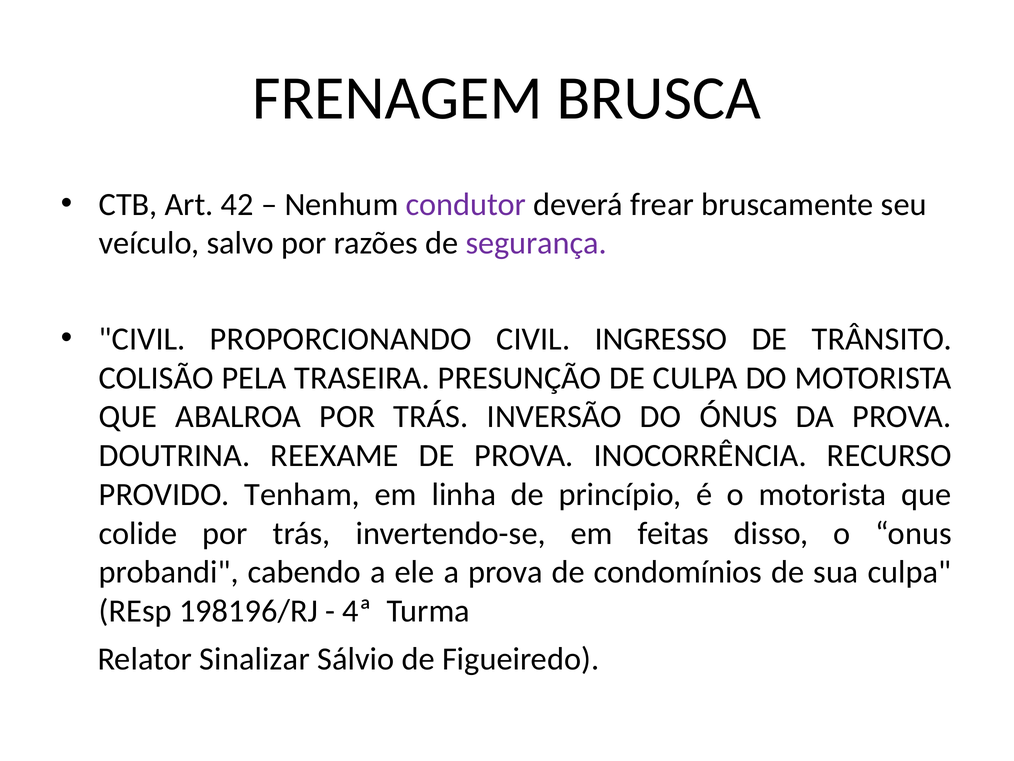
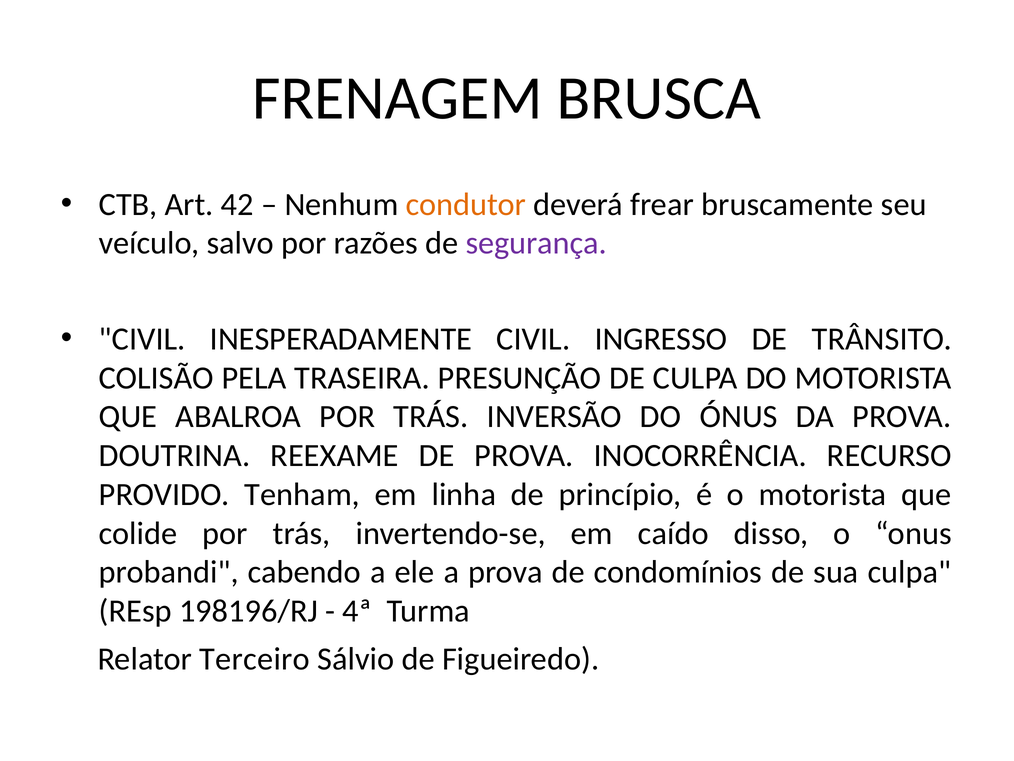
condutor colour: purple -> orange
PROPORCIONANDO: PROPORCIONANDO -> INESPERADAMENTE
feitas: feitas -> caído
Sinalizar: Sinalizar -> Terceiro
